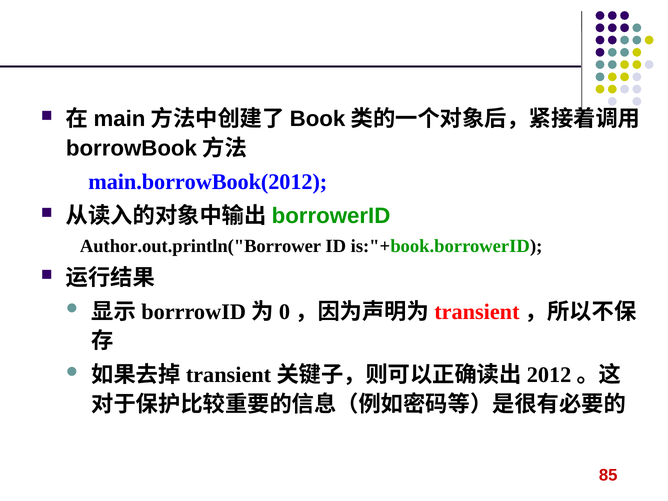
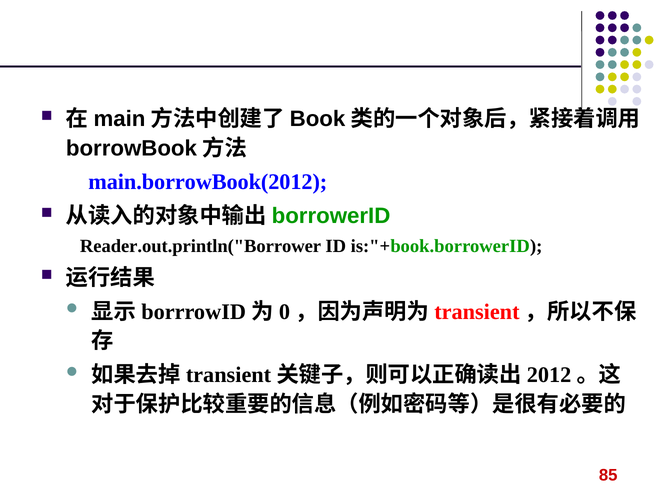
Author.out.println("Borrower: Author.out.println("Borrower -> Reader.out.println("Borrower
